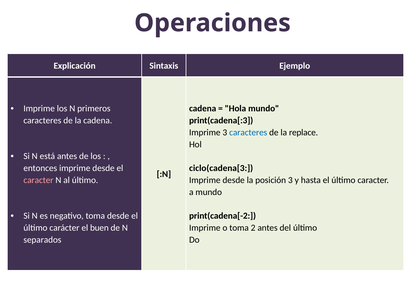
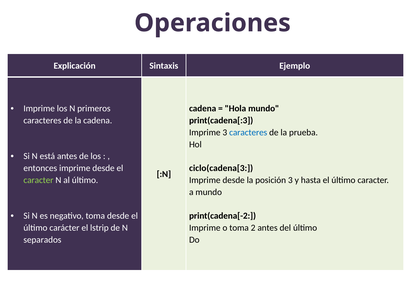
replace: replace -> prueba
caracter at (38, 180) colour: pink -> light green
buen: buen -> lstrip
